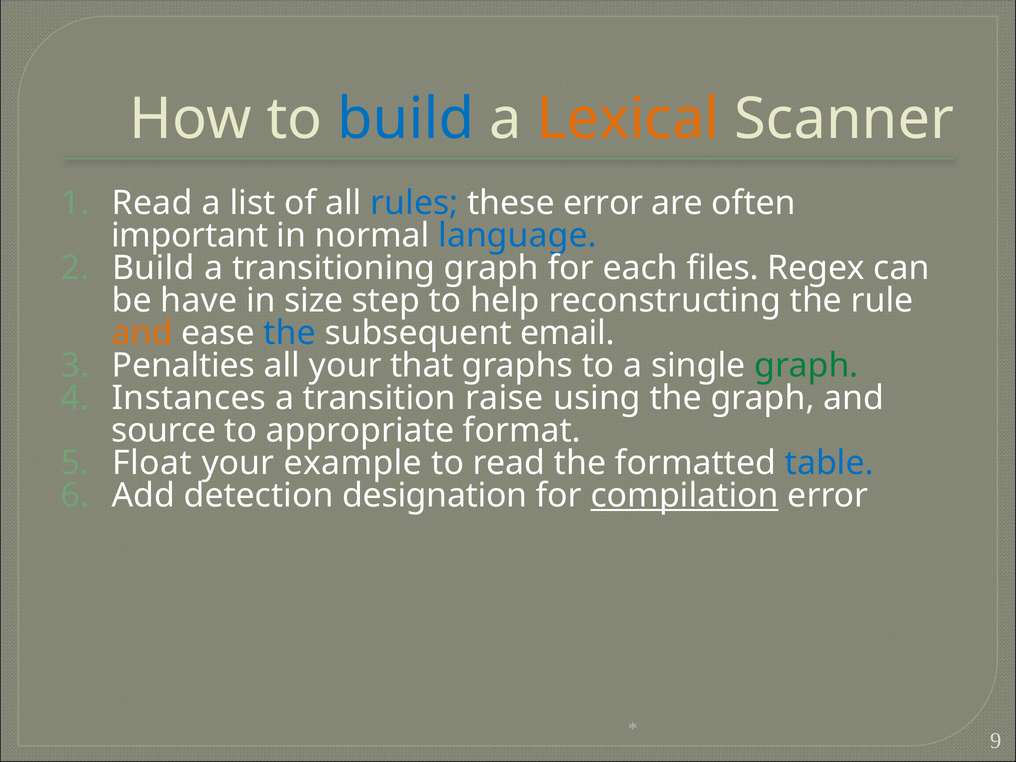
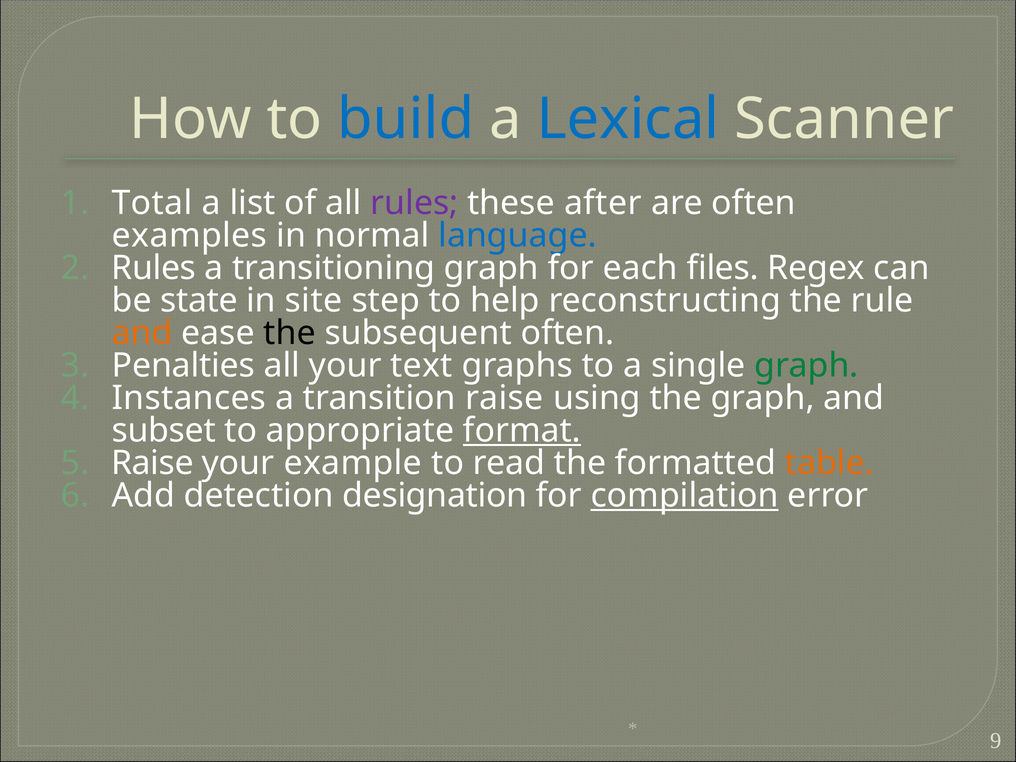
Lexical colour: orange -> blue
Read at (152, 203): Read -> Total
rules at (414, 203) colour: blue -> purple
these error: error -> after
important: important -> examples
Build at (153, 268): Build -> Rules
have: have -> state
size: size -> site
the at (290, 333) colour: blue -> black
subsequent email: email -> often
that: that -> text
source: source -> subset
format underline: none -> present
Float at (152, 463): Float -> Raise
table colour: blue -> orange
